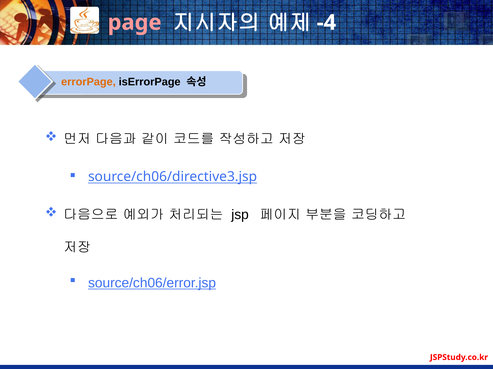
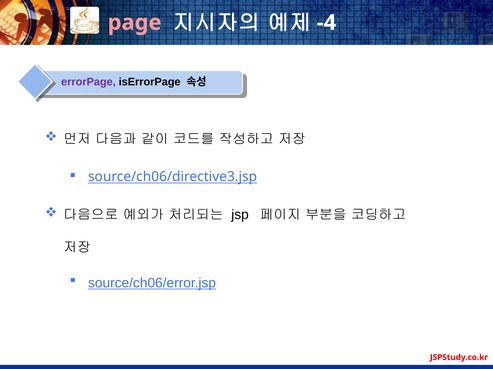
errorPage colour: orange -> purple
